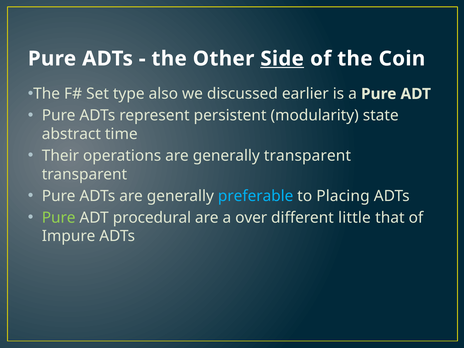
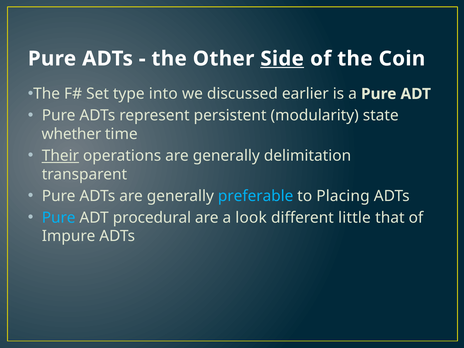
also: also -> into
abstract: abstract -> whether
Their underline: none -> present
generally transparent: transparent -> delimitation
Pure at (59, 218) colour: light green -> light blue
over: over -> look
